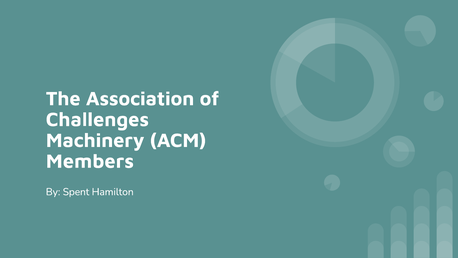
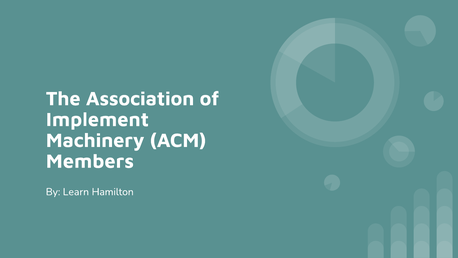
Challenges: Challenges -> Implement
Spent: Spent -> Learn
